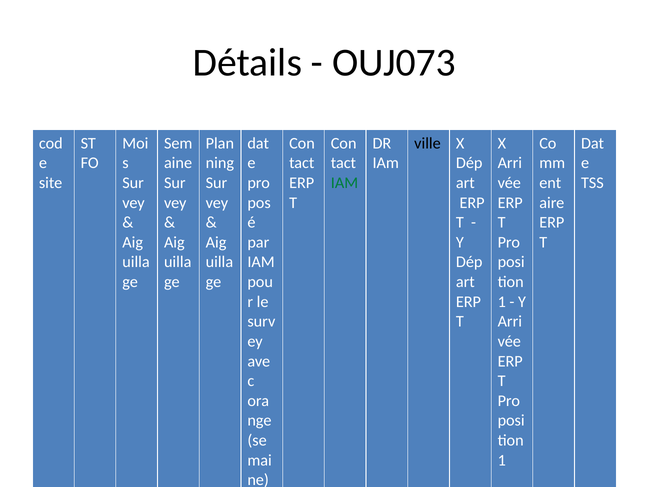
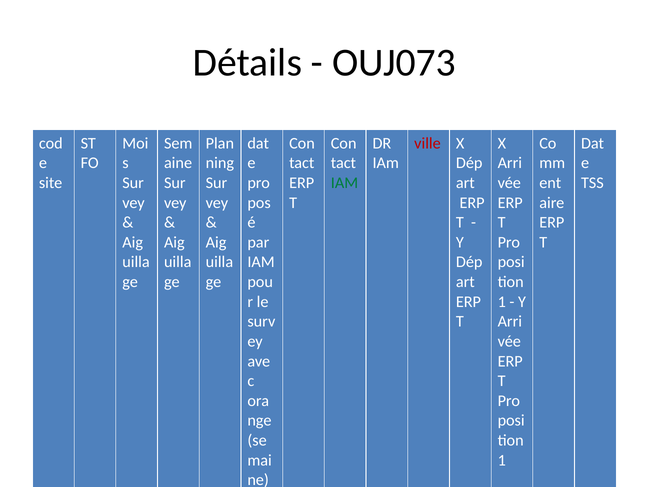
ville colour: black -> red
